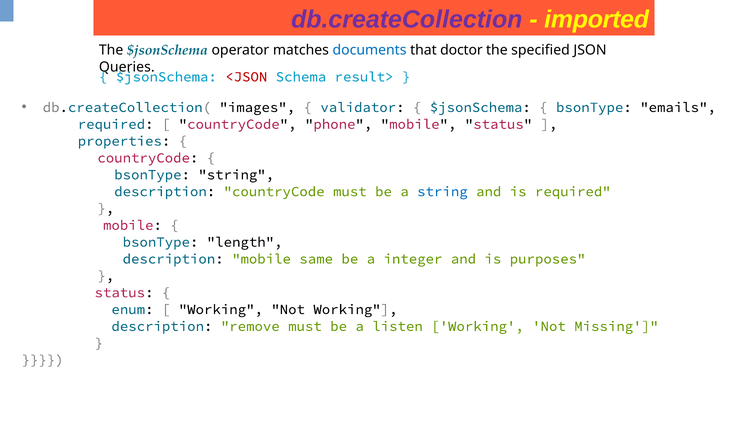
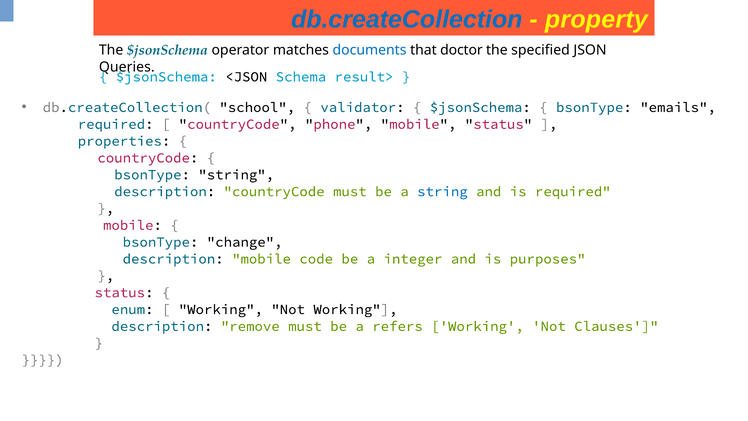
db.createCollection colour: purple -> blue
imported: imported -> property
<JSON colour: red -> black
images: images -> school
length: length -> change
same: same -> code
listen: listen -> refers
Missing: Missing -> Clauses
